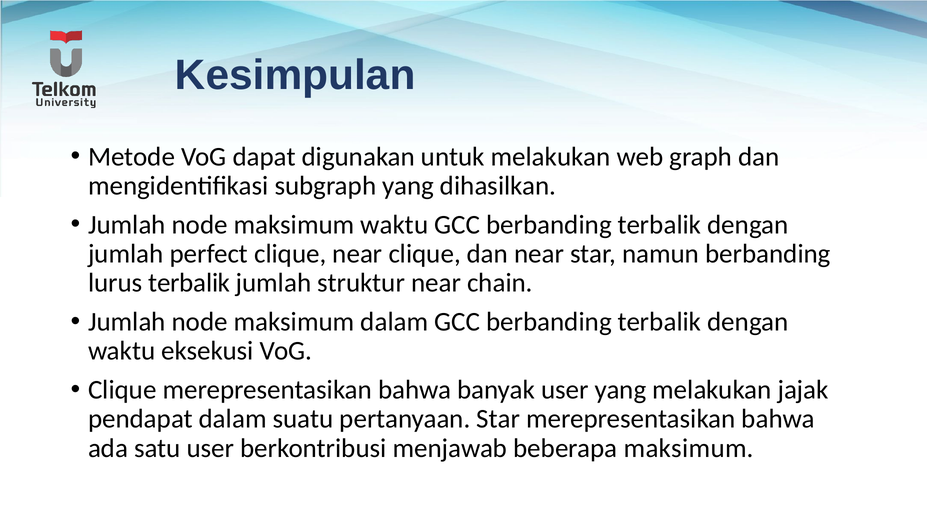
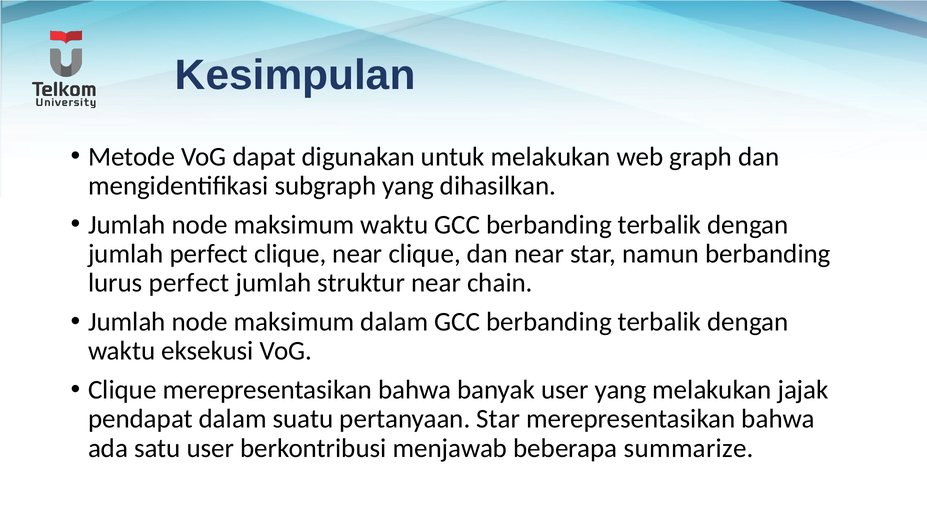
lurus terbalik: terbalik -> perfect
beberapa maksimum: maksimum -> summarize
